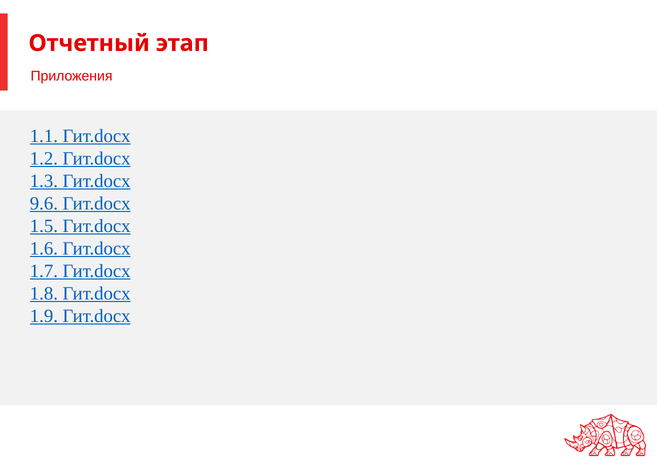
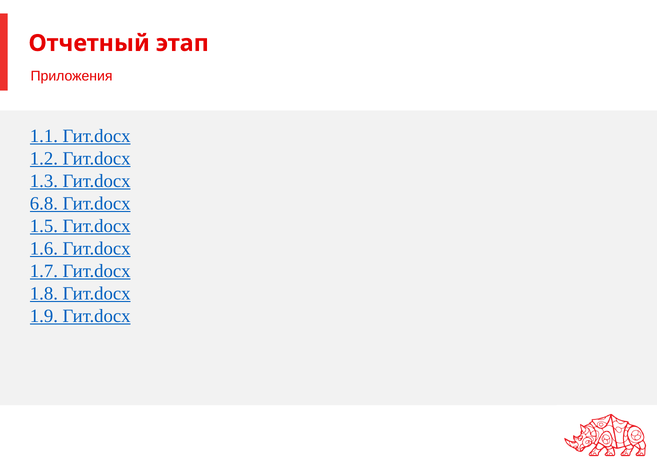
9.6: 9.6 -> 6.8
